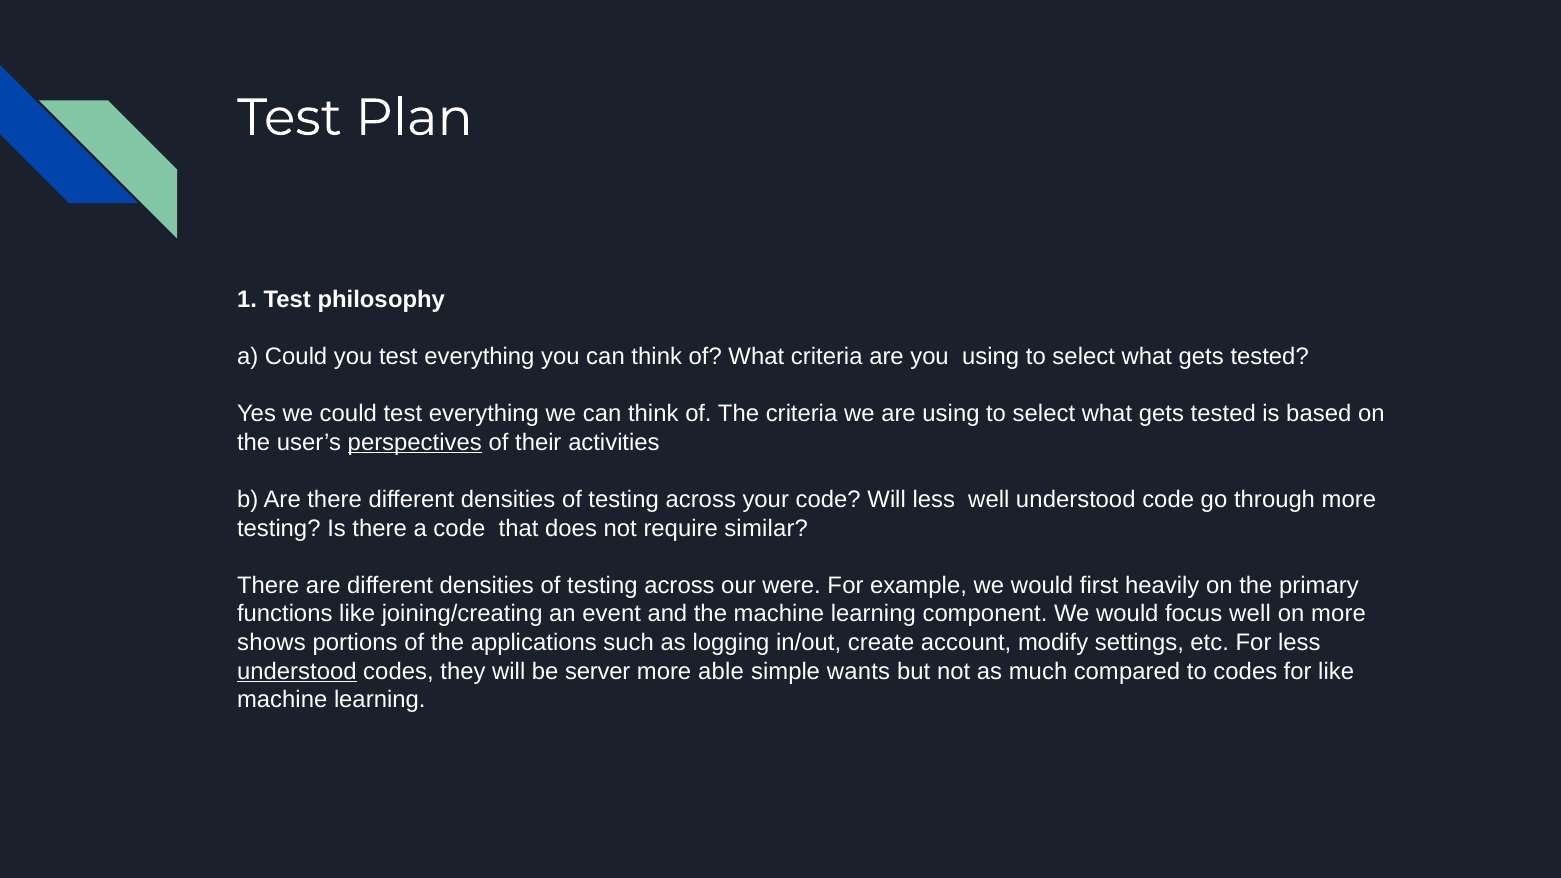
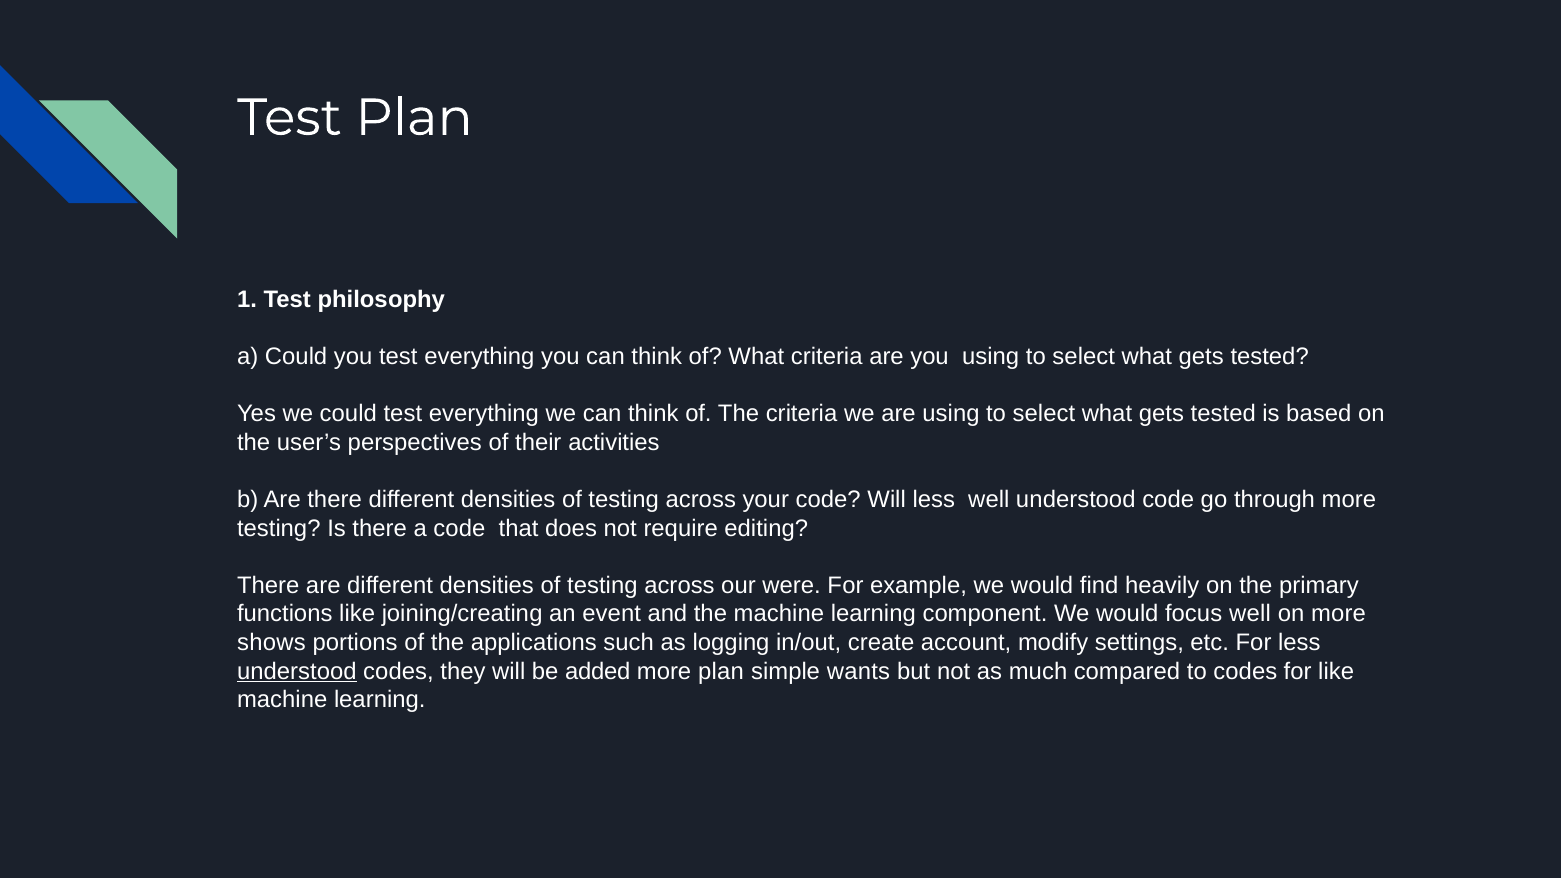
perspectives underline: present -> none
similar: similar -> editing
first: first -> find
server: server -> added
more able: able -> plan
